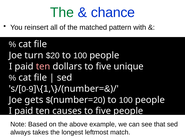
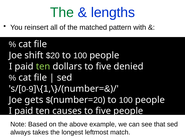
chance: chance -> lengths
turn: turn -> shift
ten at (43, 66) colour: pink -> light green
unique: unique -> denied
